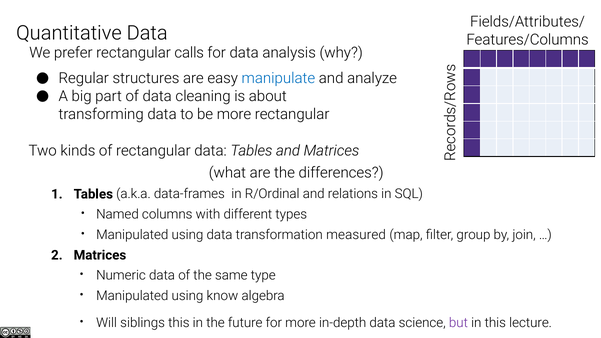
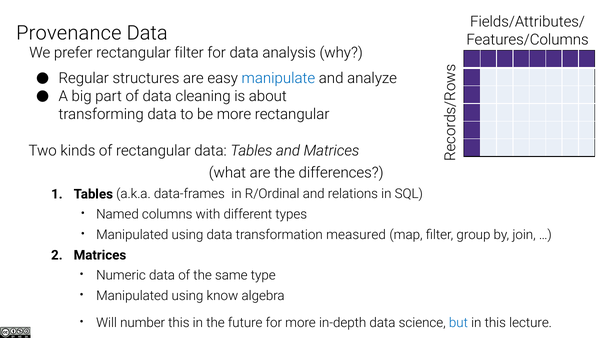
Quantitative: Quantitative -> Provenance
rectangular calls: calls -> filter
siblings: siblings -> number
but colour: purple -> blue
